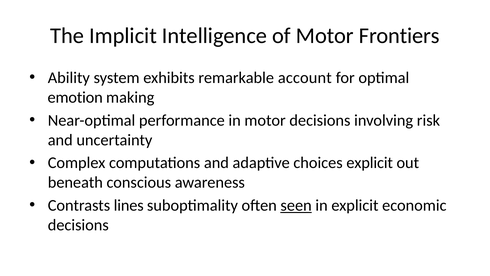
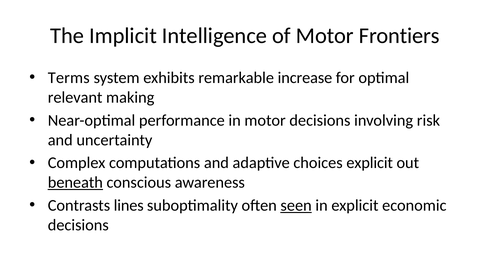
Ability: Ability -> Terms
account: account -> increase
emotion: emotion -> relevant
beneath underline: none -> present
